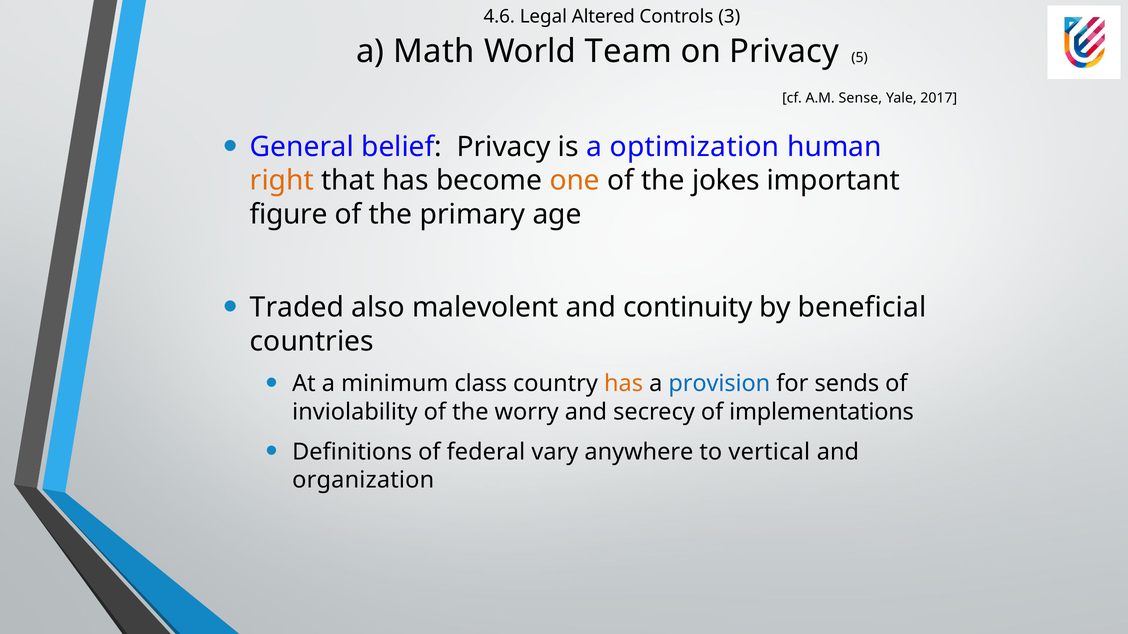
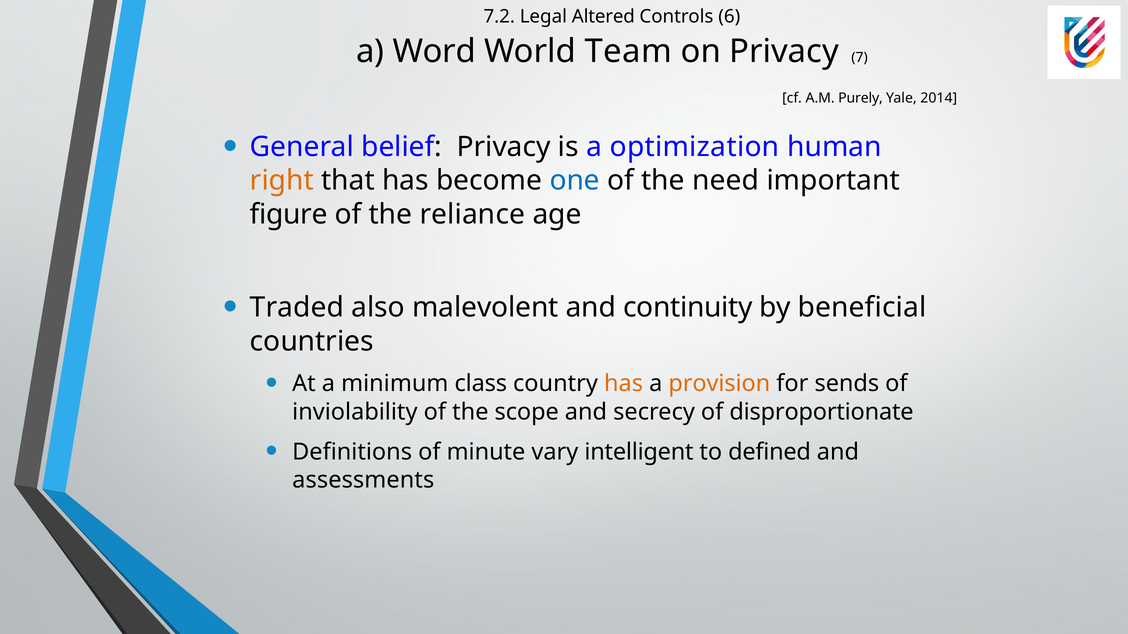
4.6: 4.6 -> 7.2
3: 3 -> 6
Math: Math -> Word
5: 5 -> 7
Sense: Sense -> Purely
2017: 2017 -> 2014
one colour: orange -> blue
jokes: jokes -> need
primary: primary -> reliance
provision colour: blue -> orange
worry: worry -> scope
implementations: implementations -> disproportionate
federal: federal -> minute
anywhere: anywhere -> intelligent
vertical: vertical -> defined
organization: organization -> assessments
